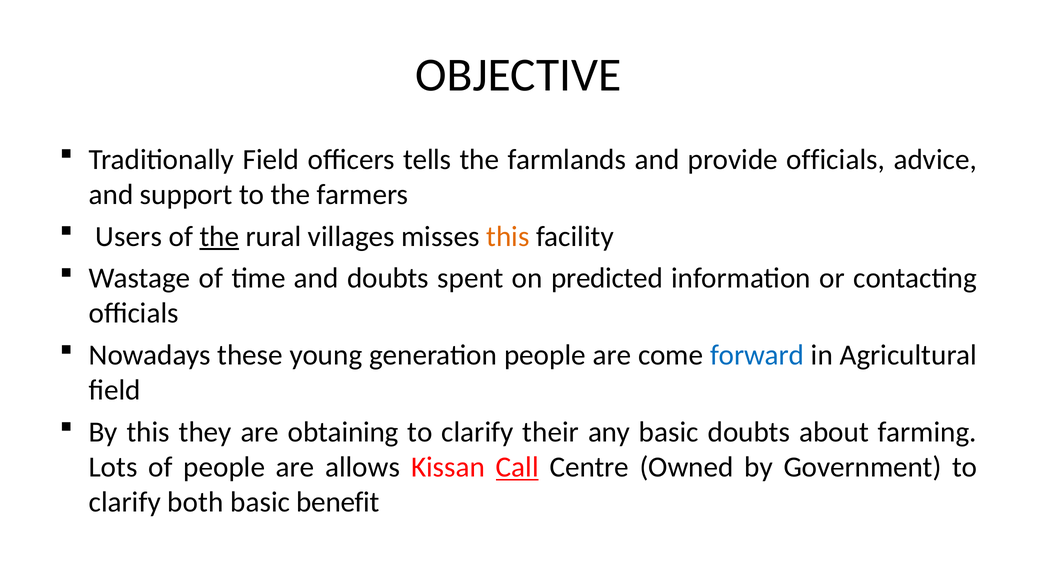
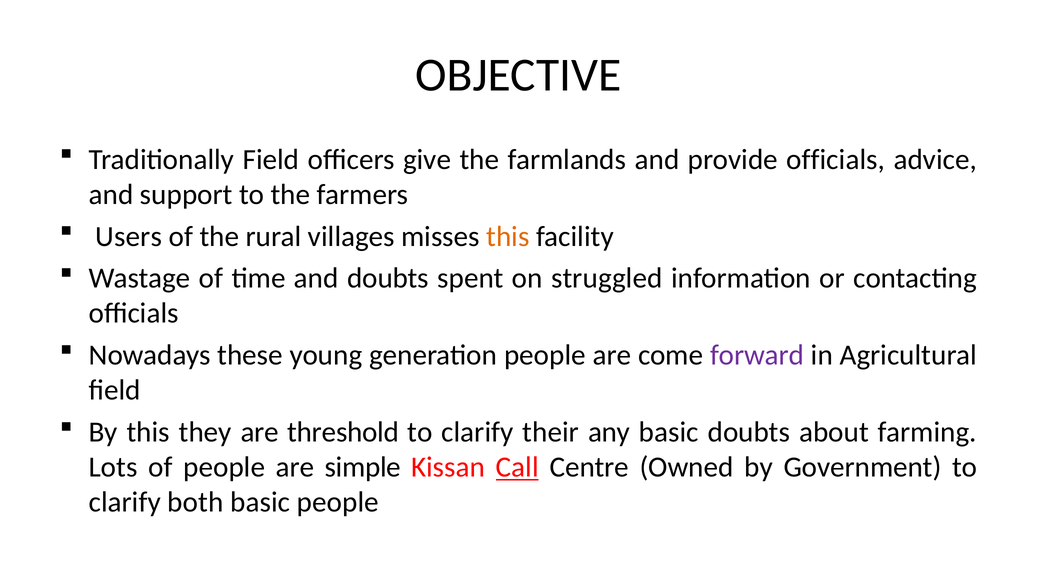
tells: tells -> give
the at (219, 237) underline: present -> none
predicted: predicted -> struggled
forward colour: blue -> purple
obtaining: obtaining -> threshold
allows: allows -> simple
basic benefit: benefit -> people
